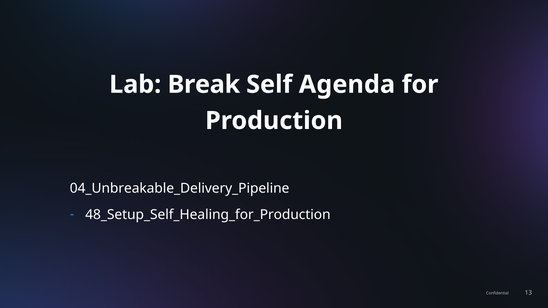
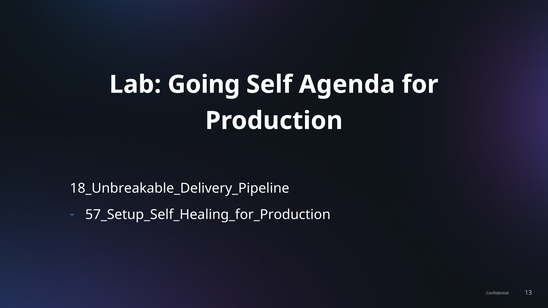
Break: Break -> Going
04_Unbreakable_Delivery_Pipeline: 04_Unbreakable_Delivery_Pipeline -> 18_Unbreakable_Delivery_Pipeline
48_Setup_Self_Healing_for_Production: 48_Setup_Self_Healing_for_Production -> 57_Setup_Self_Healing_for_Production
